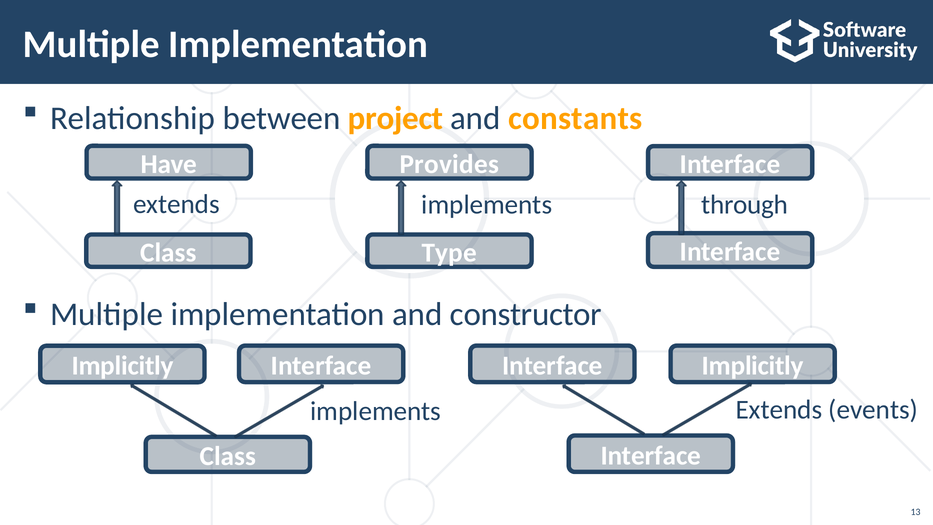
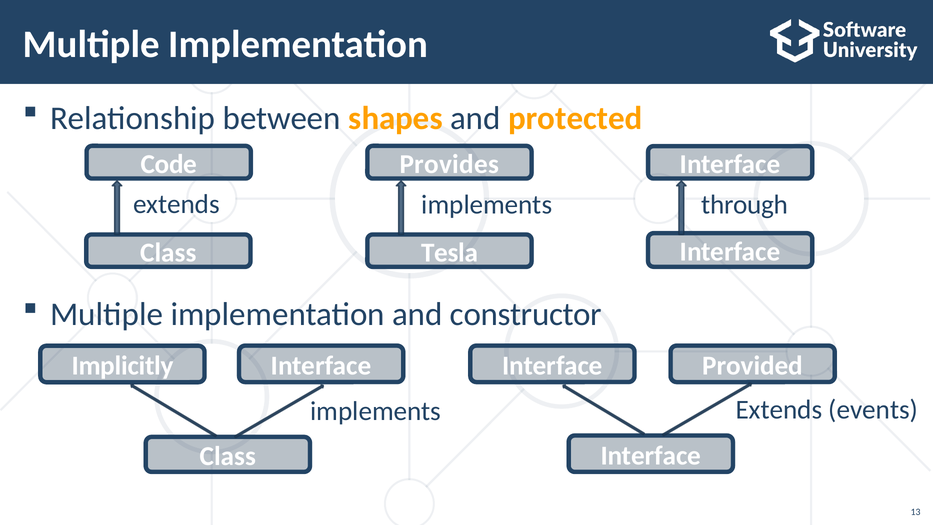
project: project -> shapes
constants: constants -> protected
Have: Have -> Code
Type: Type -> Tesla
Implicitly at (753, 366): Implicitly -> Provided
